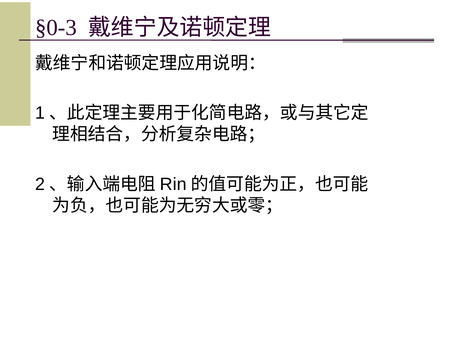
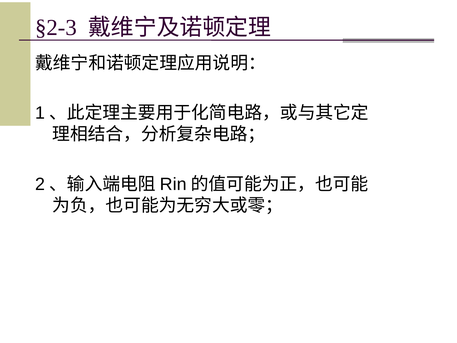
§0-3: §0-3 -> §2-3
